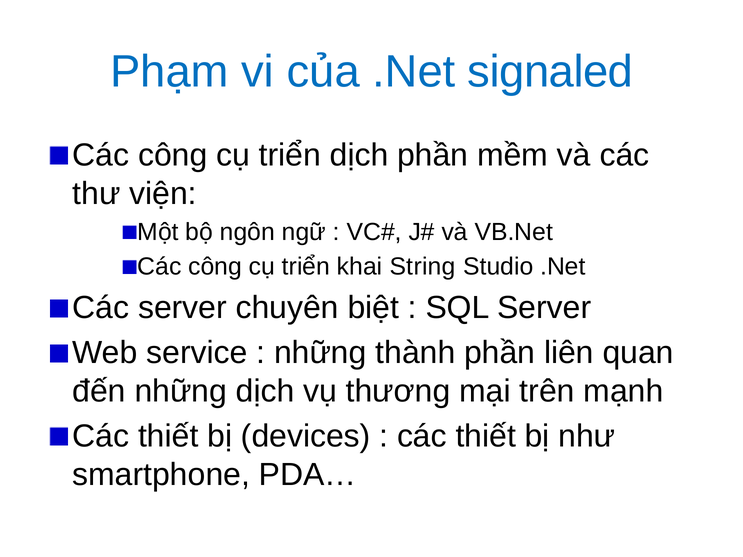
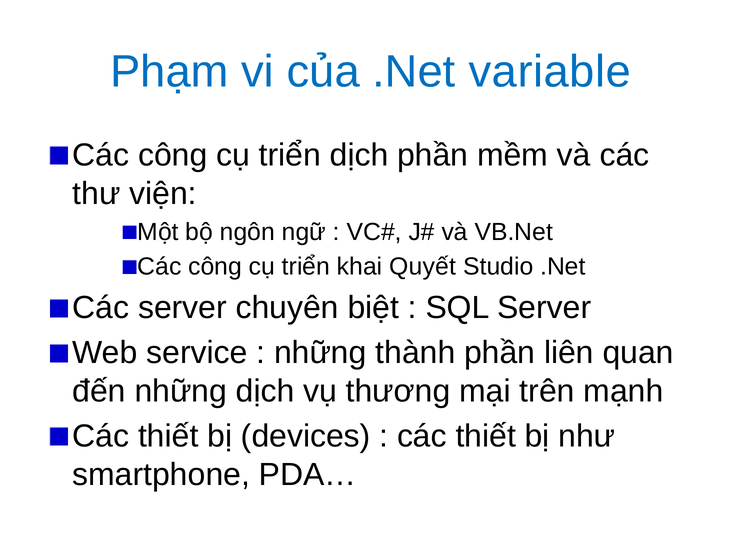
signaled: signaled -> variable
String: String -> Quyết
